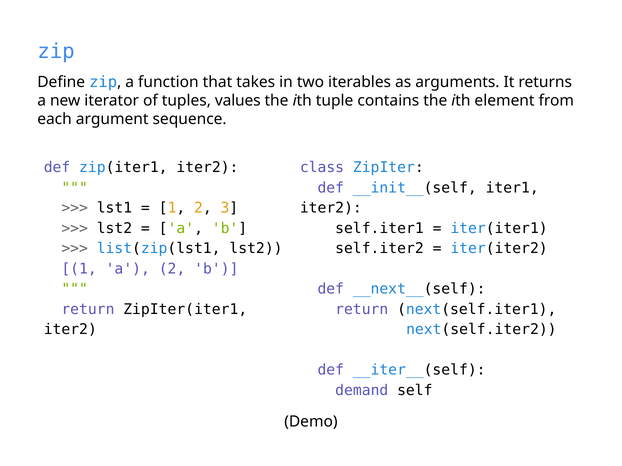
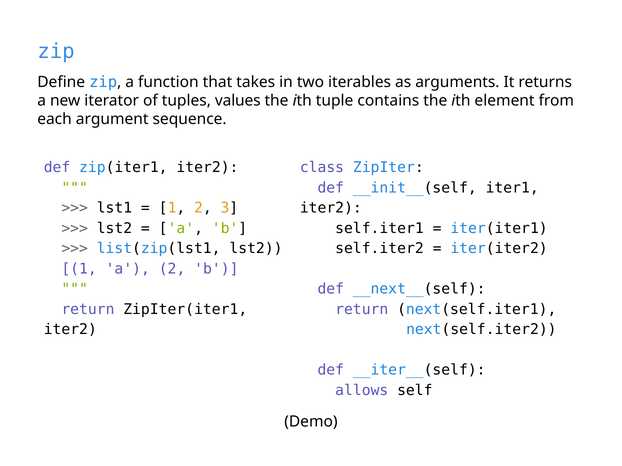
demand: demand -> allows
